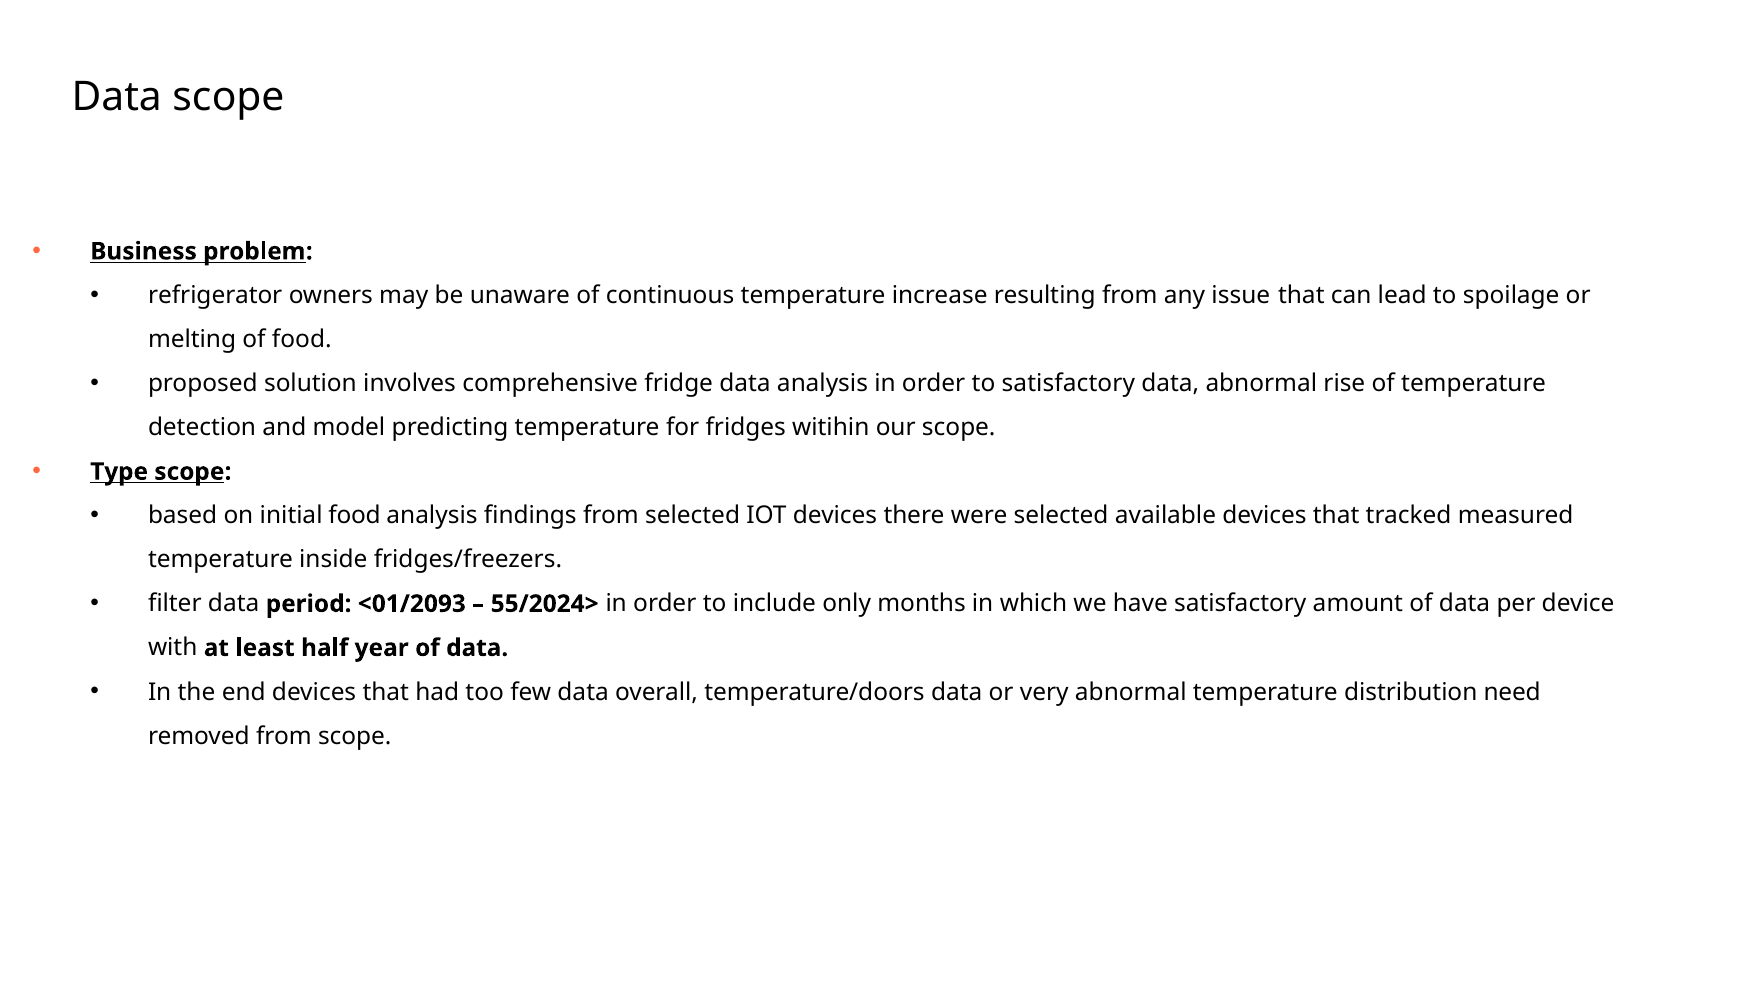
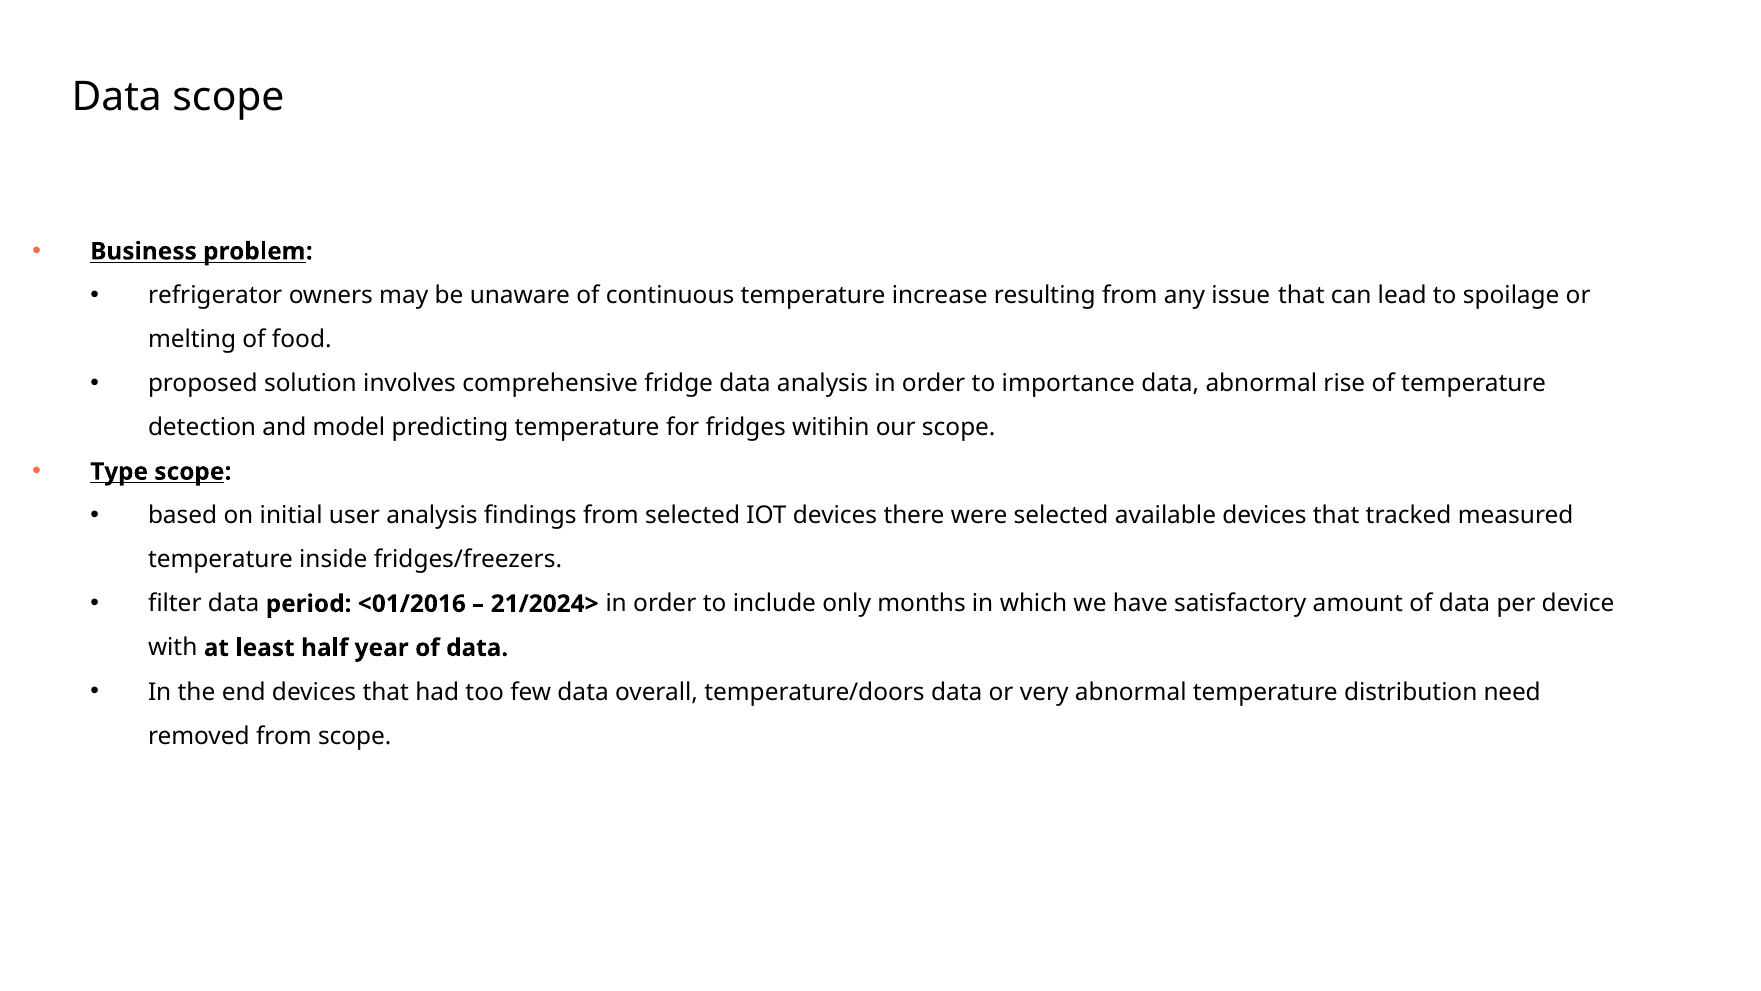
to satisfactory: satisfactory -> importance
initial food: food -> user
<01/2093: <01/2093 -> <01/2016
55/2024>: 55/2024> -> 21/2024>
